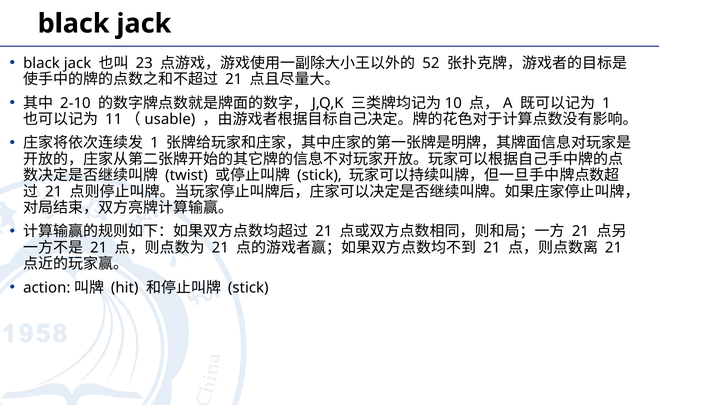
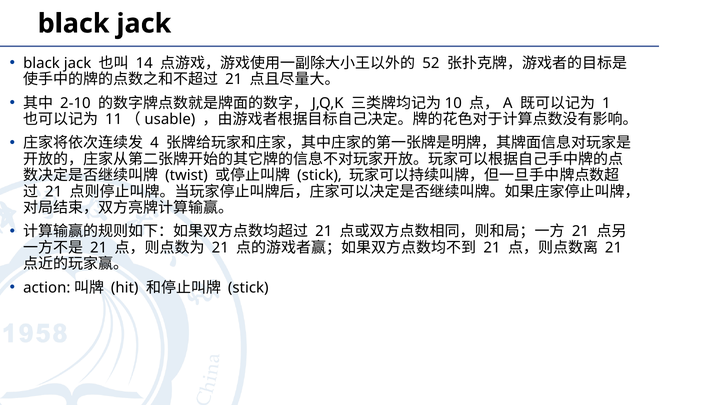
23: 23 -> 14
1 at (154, 143): 1 -> 4
